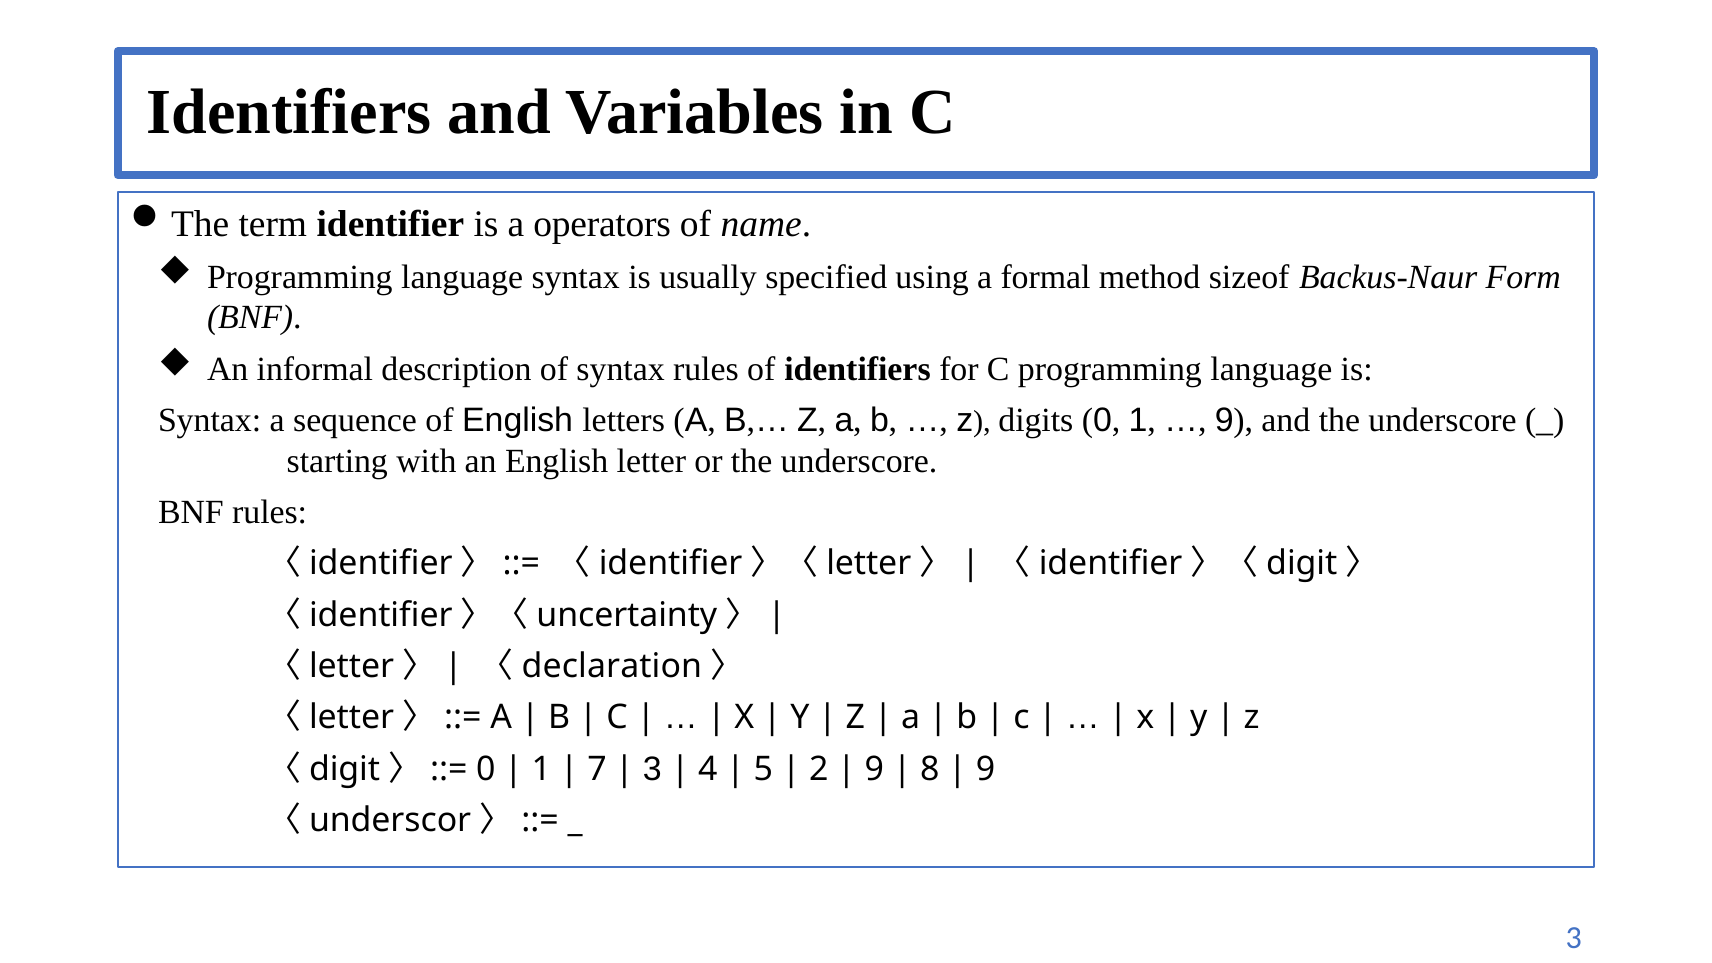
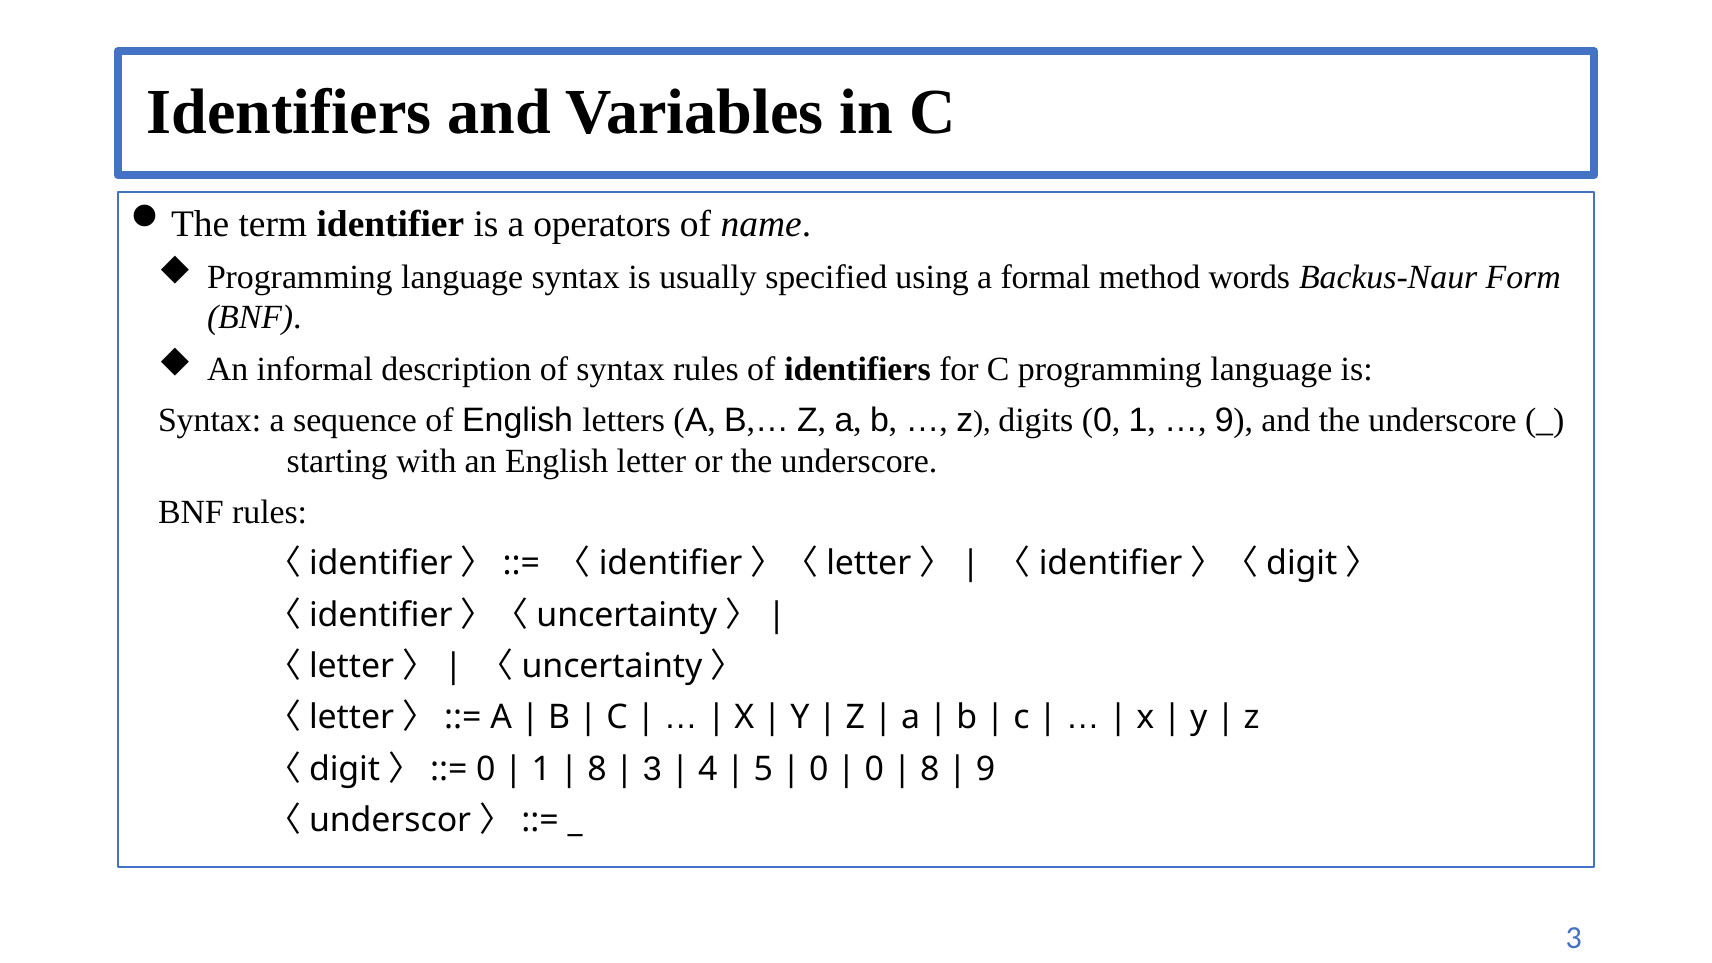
sizeof: sizeof -> words
declaration at (612, 666): declaration -> uncertainty
7 at (597, 769): 7 -> 8
2 at (819, 769): 2 -> 0
9 at (874, 769): 9 -> 0
